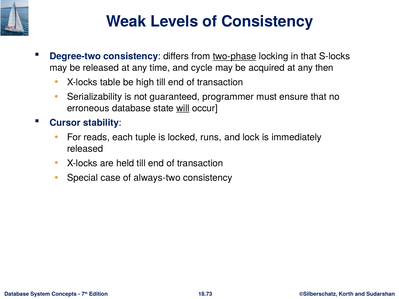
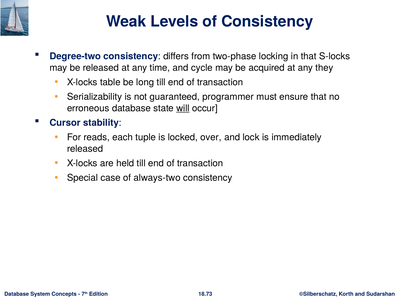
two-phase underline: present -> none
then: then -> they
high: high -> long
runs: runs -> over
